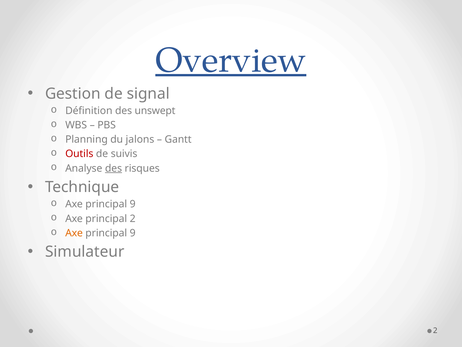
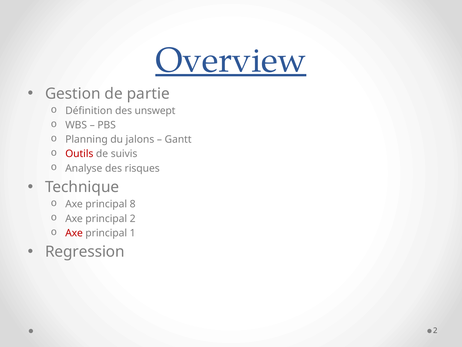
signal: signal -> partie
des at (114, 168) underline: present -> none
9 at (133, 204): 9 -> 8
Axe at (74, 233) colour: orange -> red
9 at (133, 233): 9 -> 1
Simulateur: Simulateur -> Regression
